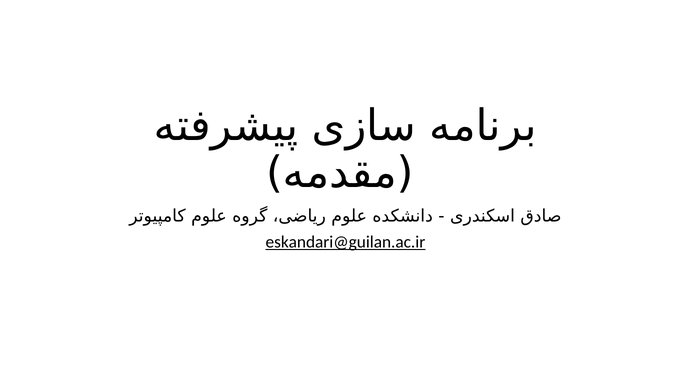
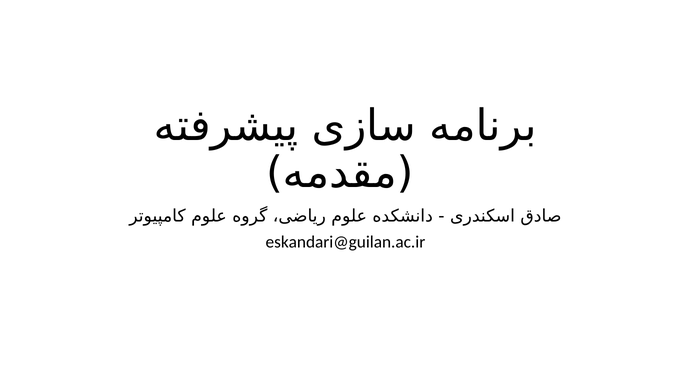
eskandari@guilan.ac.ir underline: present -> none
